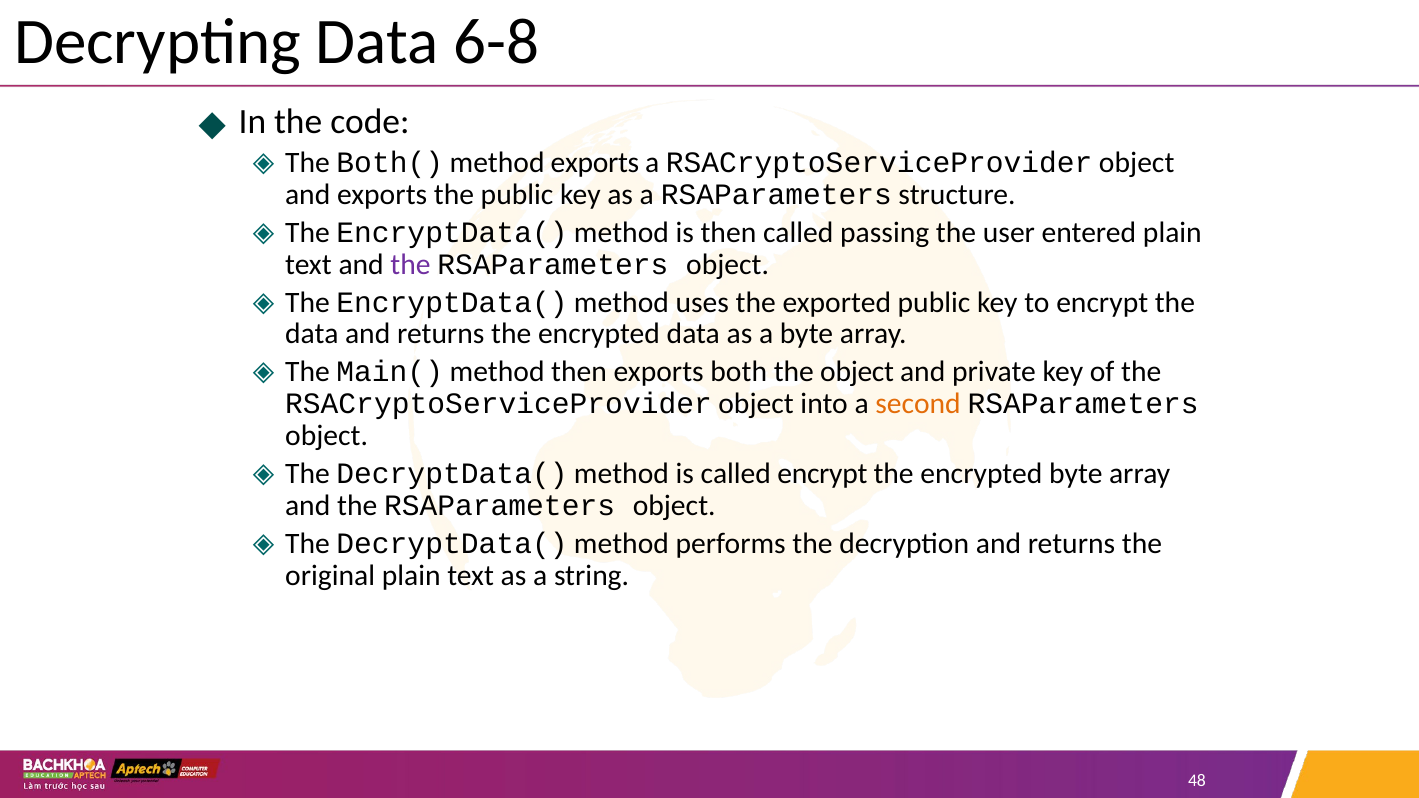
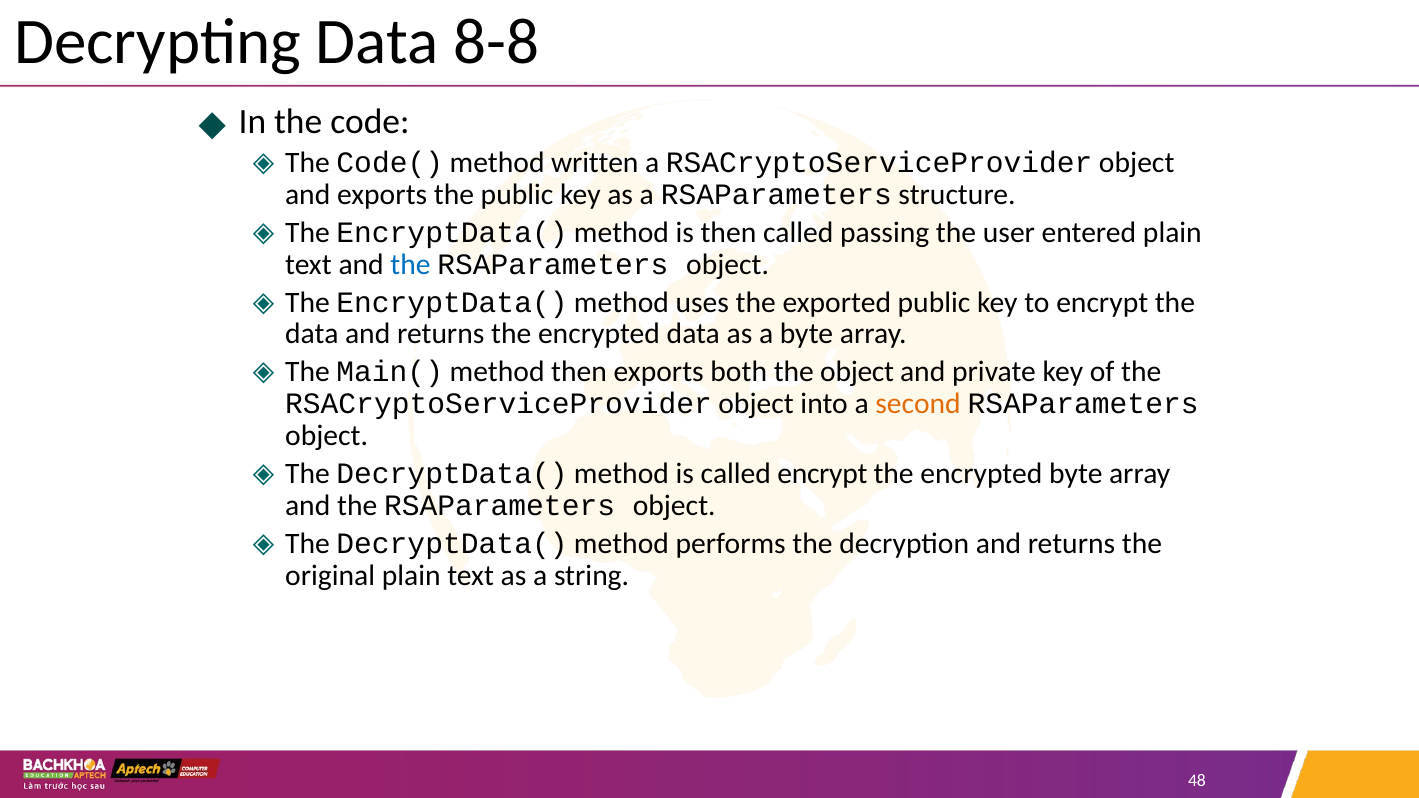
6-8: 6-8 -> 8-8
Both(: Both( -> Code(
method exports: exports -> written
the at (411, 265) colour: purple -> blue
